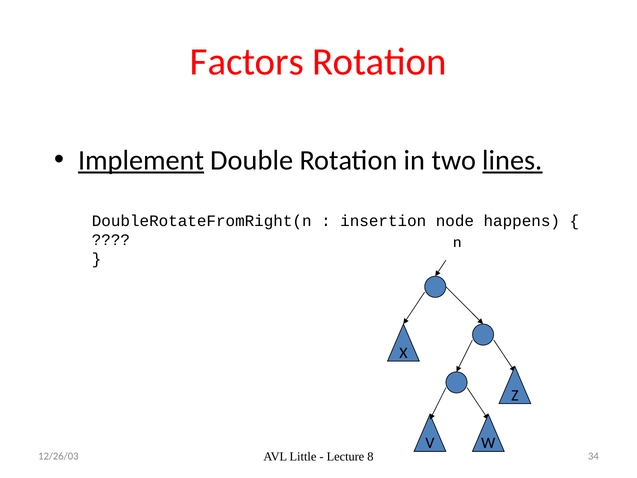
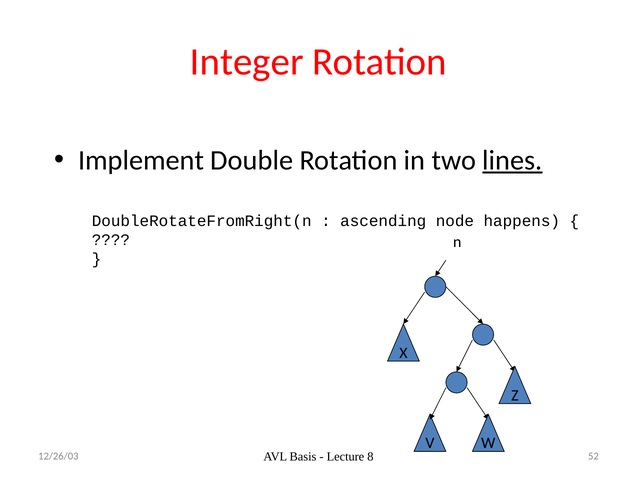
Factors: Factors -> Integer
Implement underline: present -> none
insertion: insertion -> ascending
Little: Little -> Basis
34: 34 -> 52
